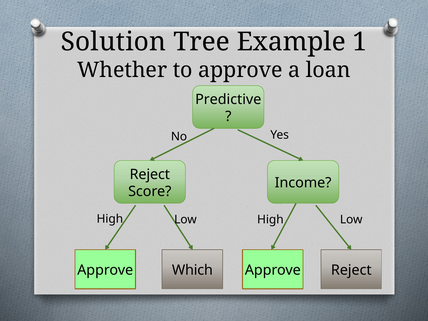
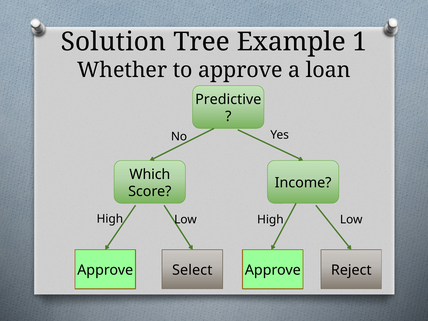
Reject at (150, 174): Reject -> Which
Which: Which -> Select
